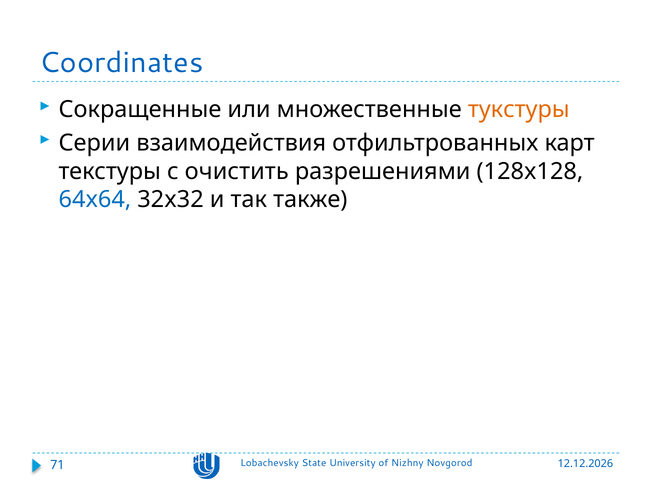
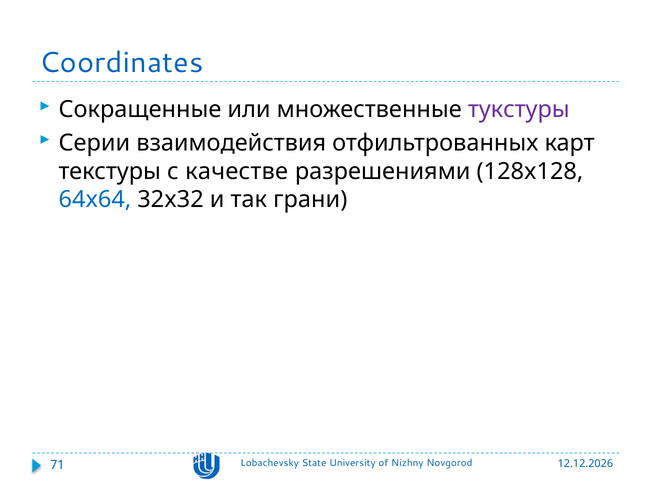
тукстуры colour: orange -> purple
очистить: очистить -> качестве
также: также -> грани
